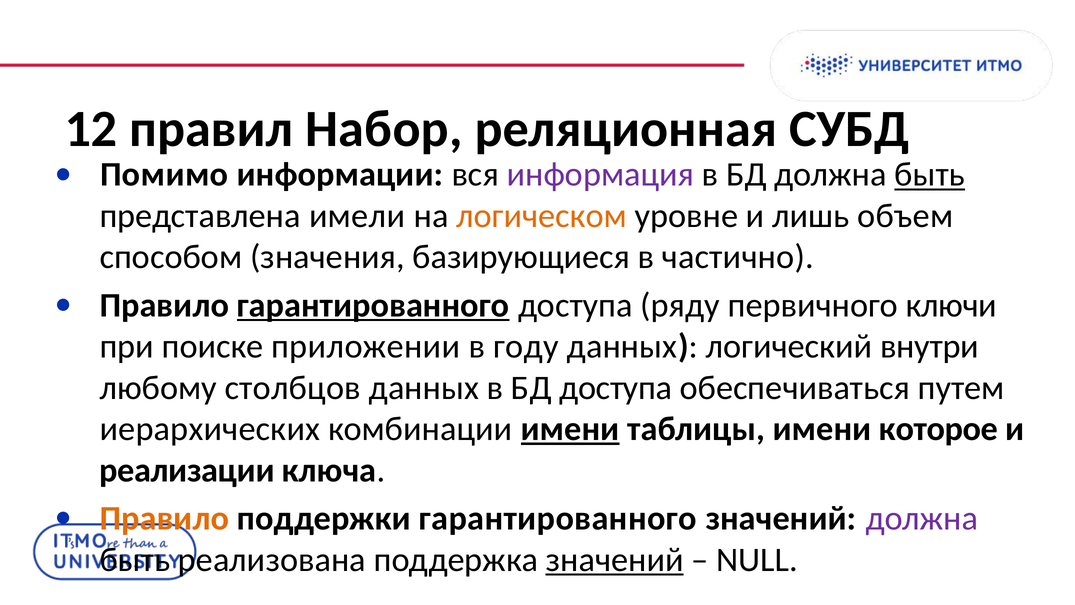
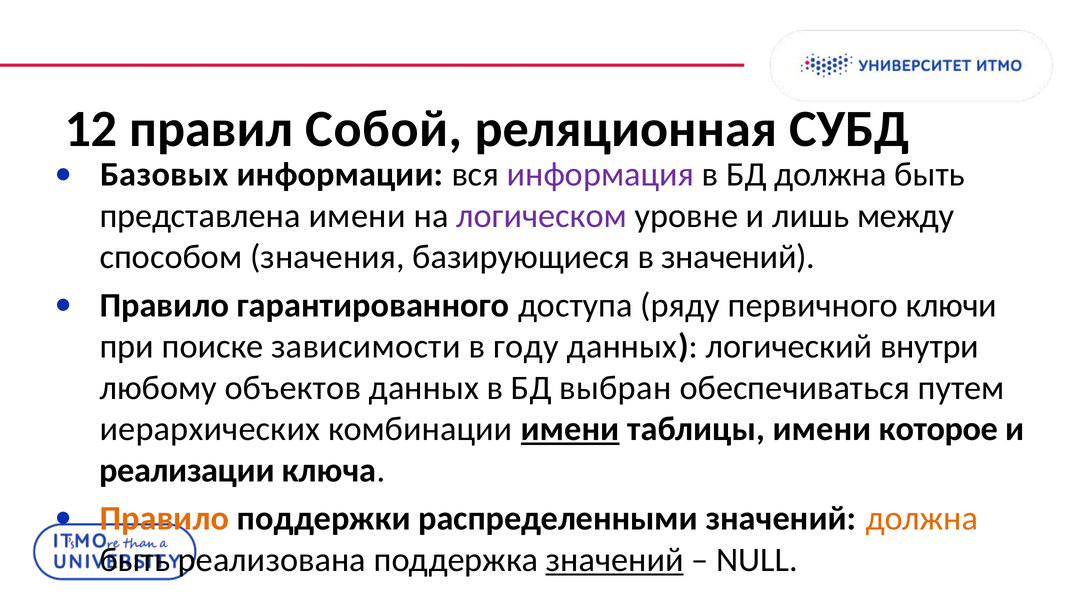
Набор: Набор -> Собой
Помимо: Помимо -> Базовых
быть at (930, 175) underline: present -> none
представлена имели: имели -> имени
логическом colour: orange -> purple
объем: объем -> между
в частично: частично -> значений
гарантированного at (373, 305) underline: present -> none
приложении: приложении -> зависимости
столбцов: столбцов -> объектов
БД доступа: доступа -> выбран
поддержки гарантированного: гарантированного -> распределенными
должна at (922, 518) colour: purple -> orange
